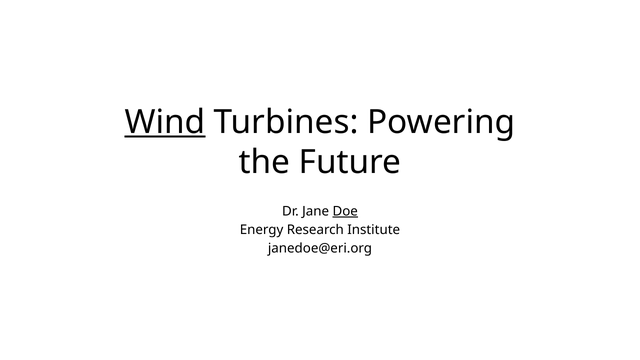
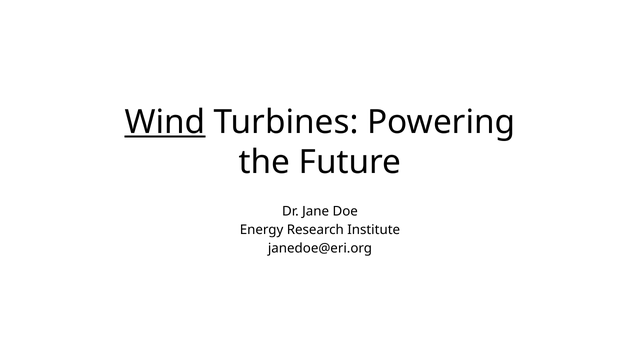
Doe underline: present -> none
